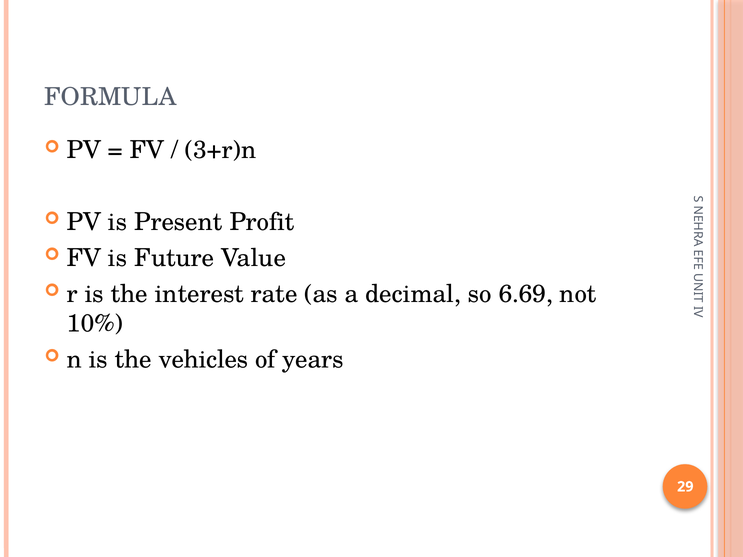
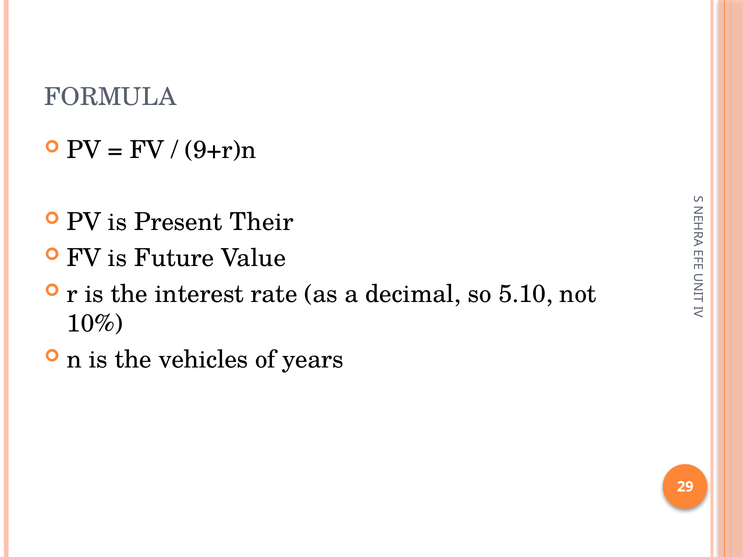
3+r)n: 3+r)n -> 9+r)n
Profit: Profit -> Their
6.69: 6.69 -> 5.10
